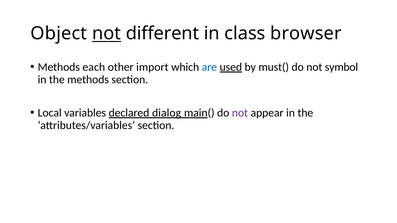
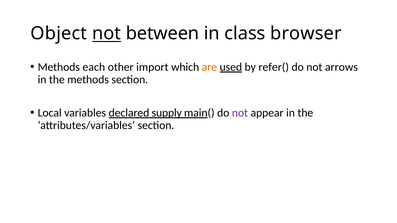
different: different -> between
are colour: blue -> orange
must(: must( -> refer(
symbol: symbol -> arrows
dialog: dialog -> supply
